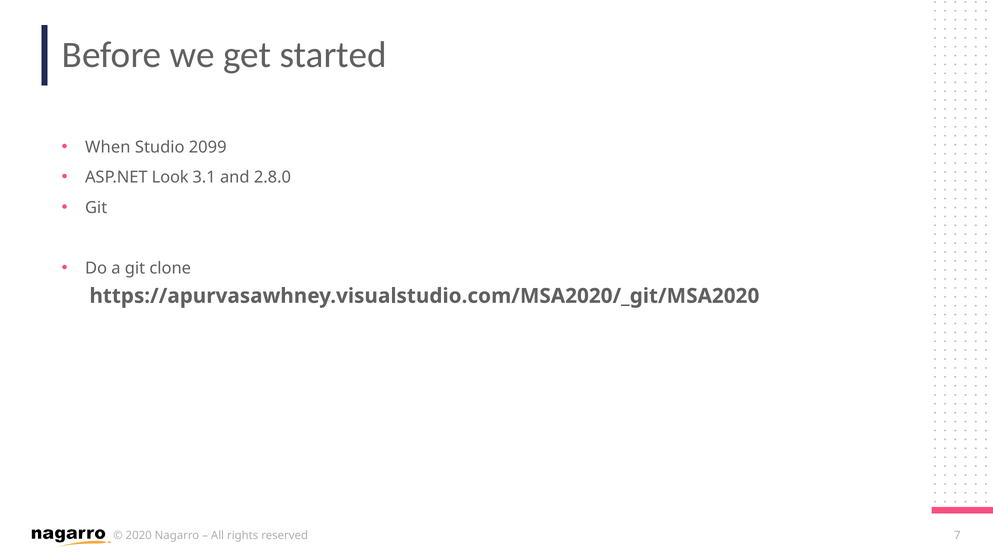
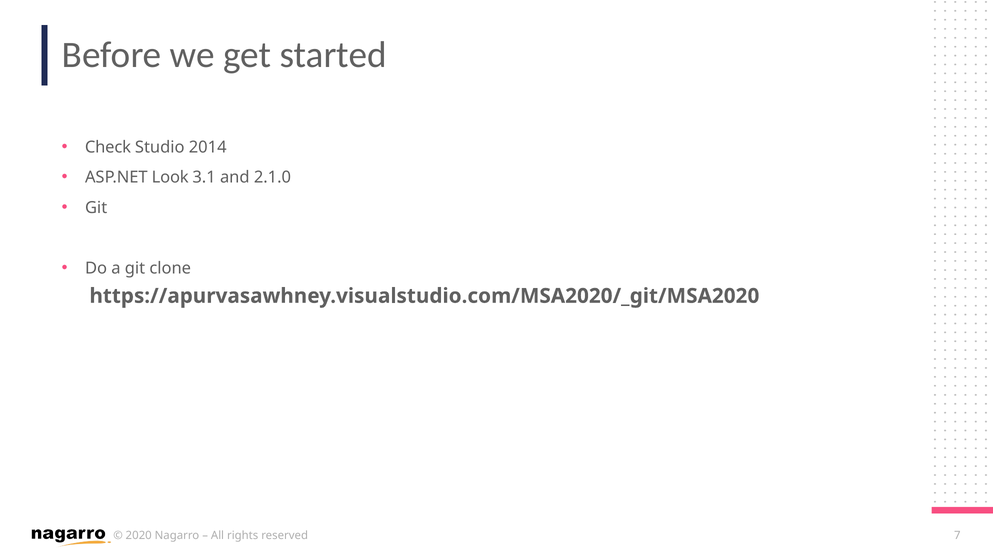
When: When -> Check
2099: 2099 -> 2014
2.8.0: 2.8.0 -> 2.1.0
